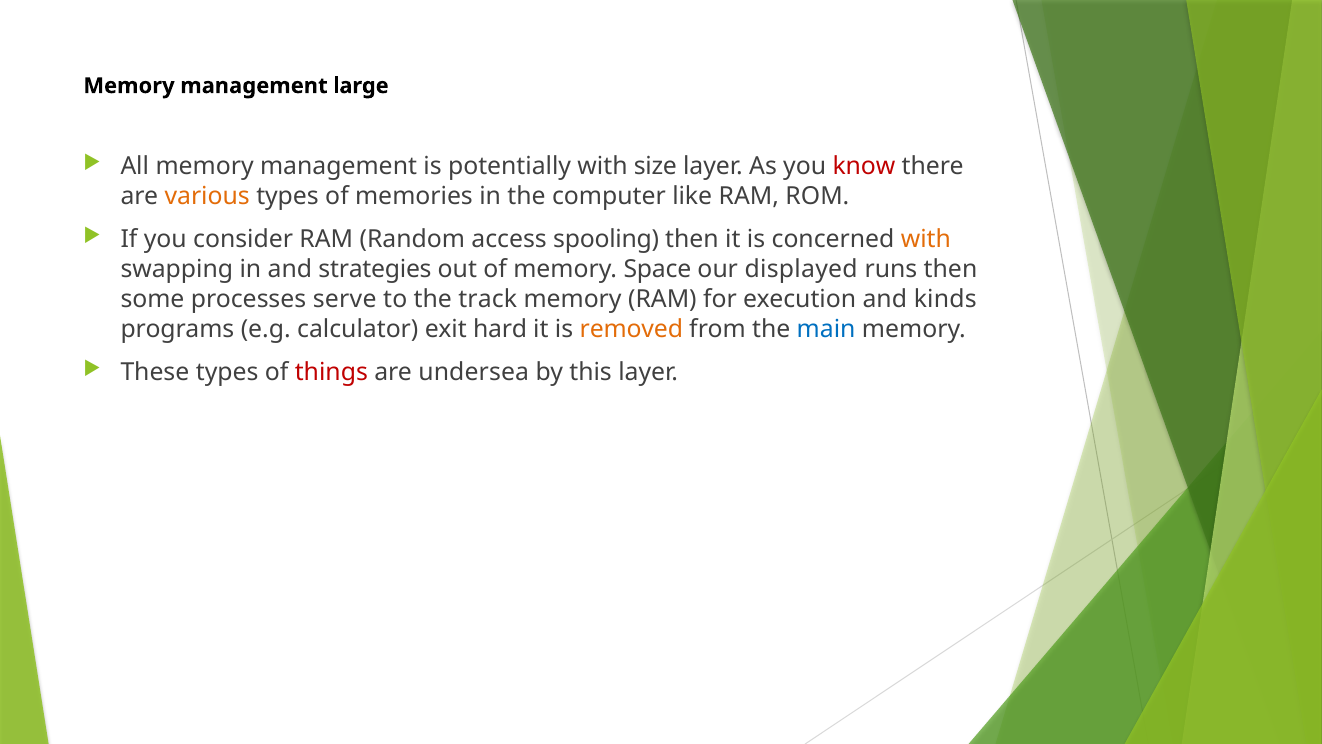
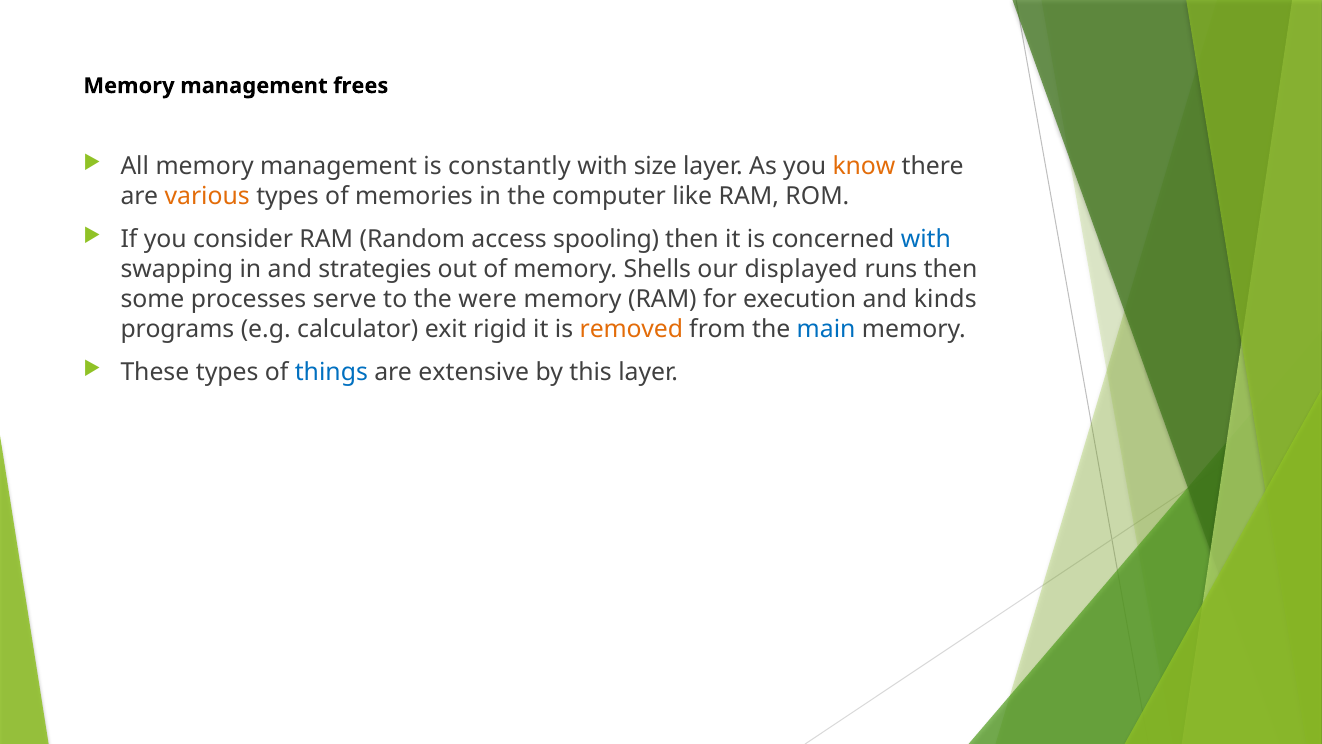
large: large -> frees
potentially: potentially -> constantly
know colour: red -> orange
with at (926, 239) colour: orange -> blue
Space: Space -> Shells
track: track -> were
hard: hard -> rigid
things colour: red -> blue
undersea: undersea -> extensive
